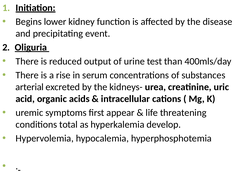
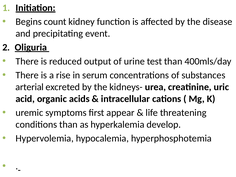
lower: lower -> count
conditions total: total -> than
